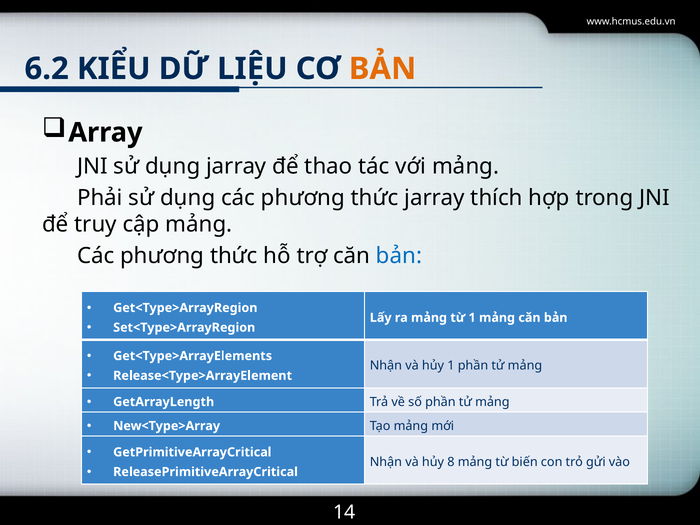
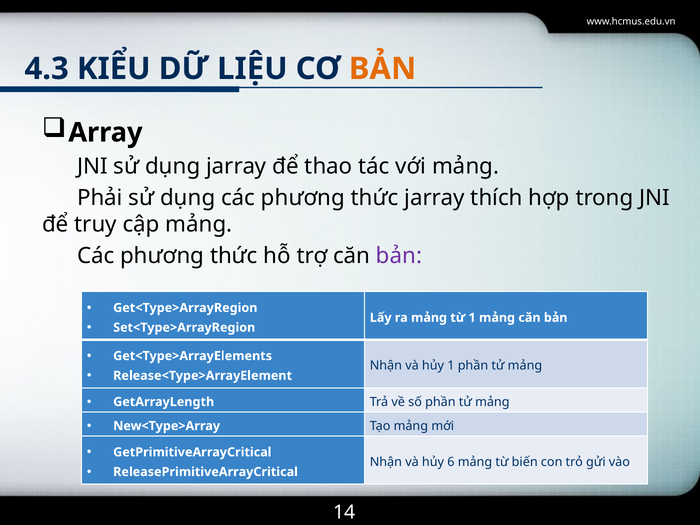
6.2: 6.2 -> 4.3
bản at (399, 256) colour: blue -> purple
8: 8 -> 6
